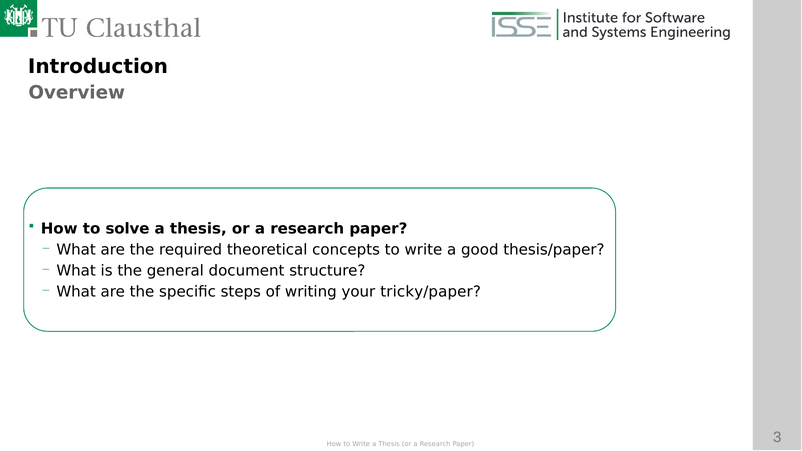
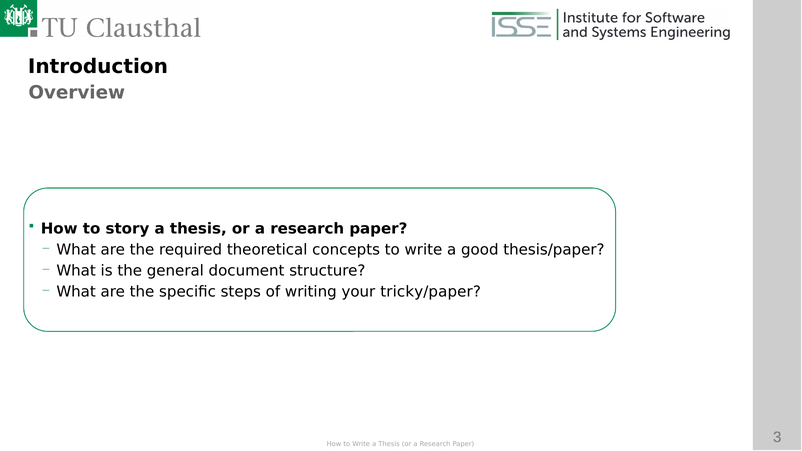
solve: solve -> story
